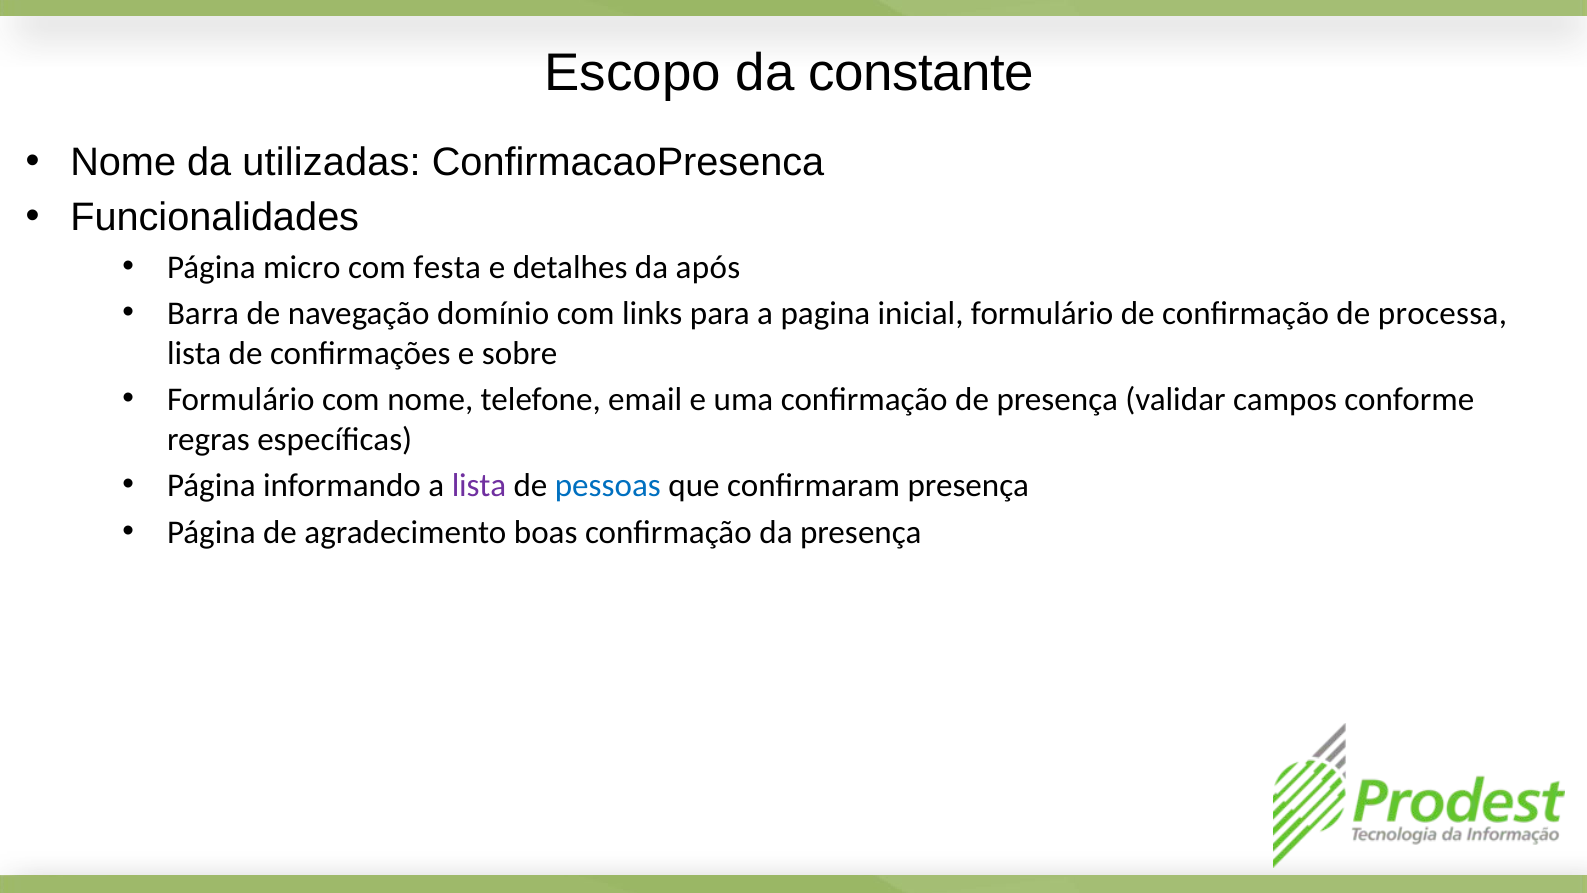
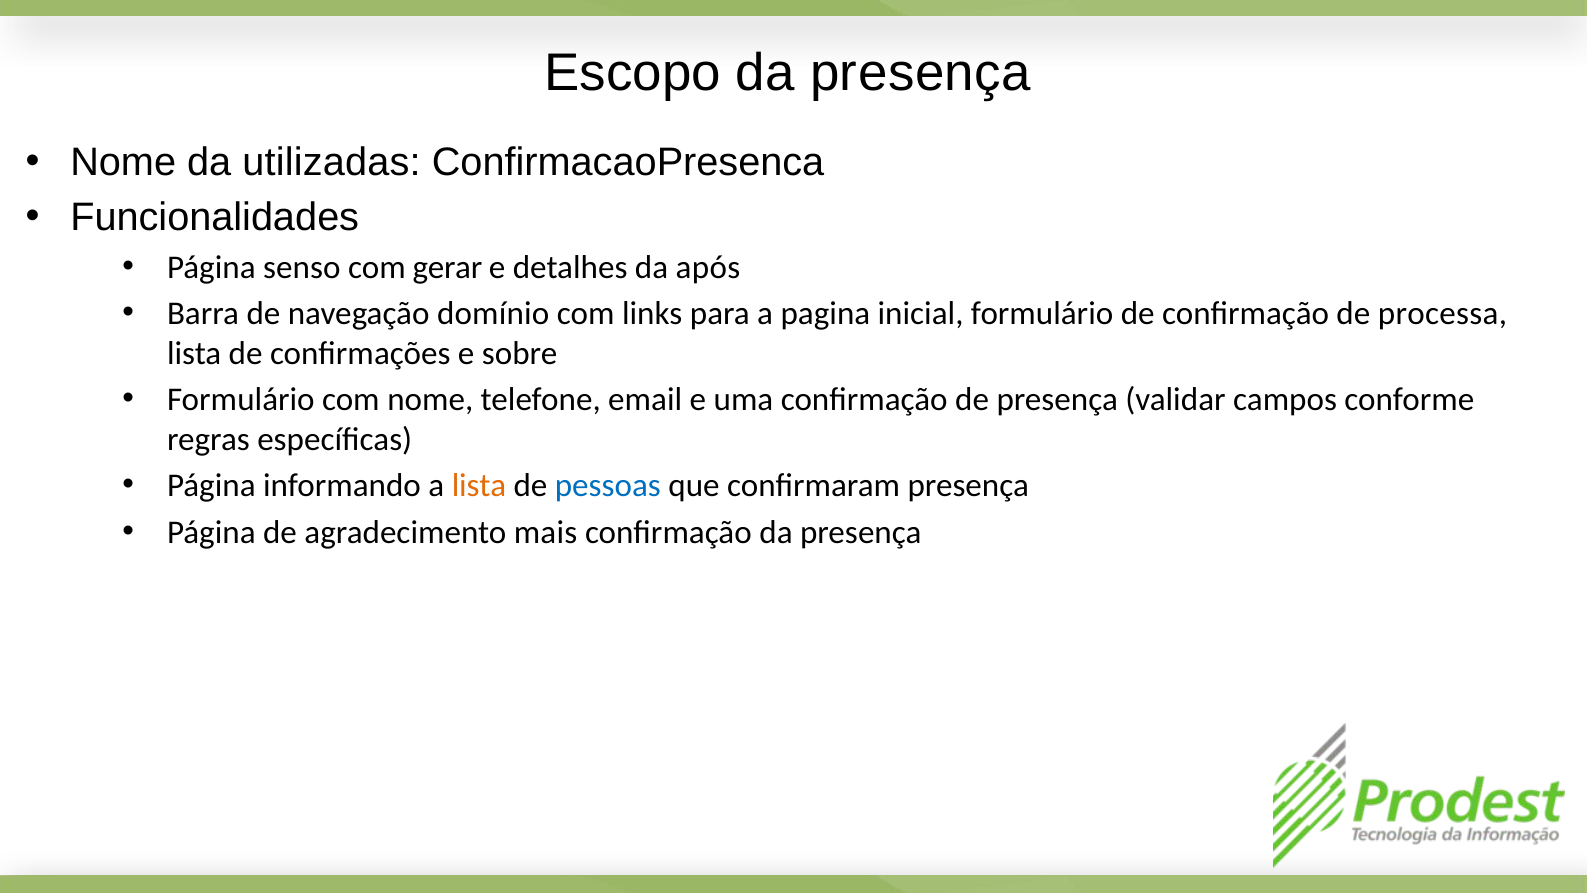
Escopo da constante: constante -> presença
micro: micro -> senso
festa: festa -> gerar
lista at (479, 486) colour: purple -> orange
boas: boas -> mais
